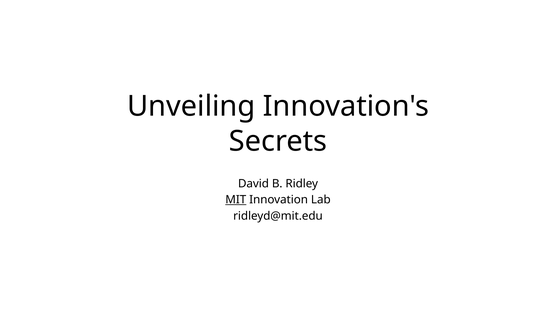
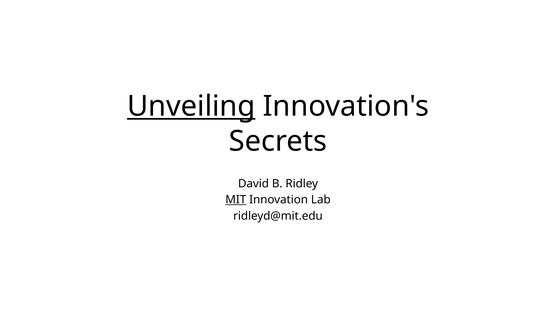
Unveiling underline: none -> present
